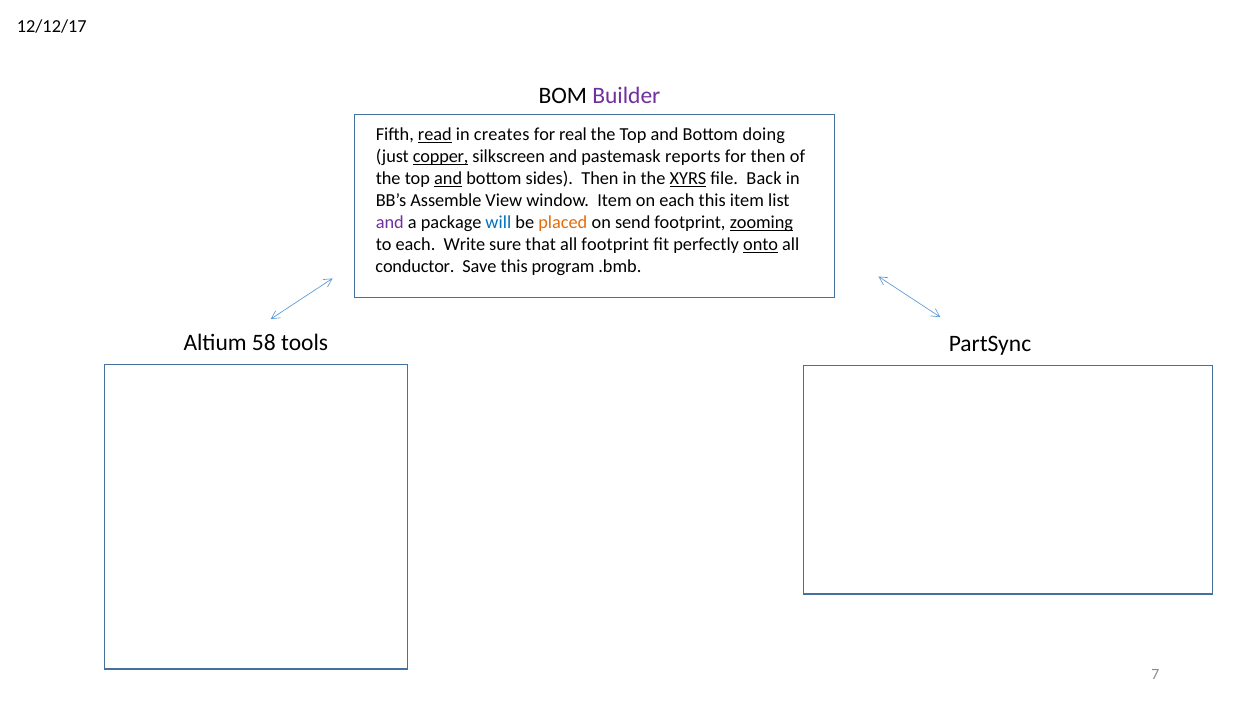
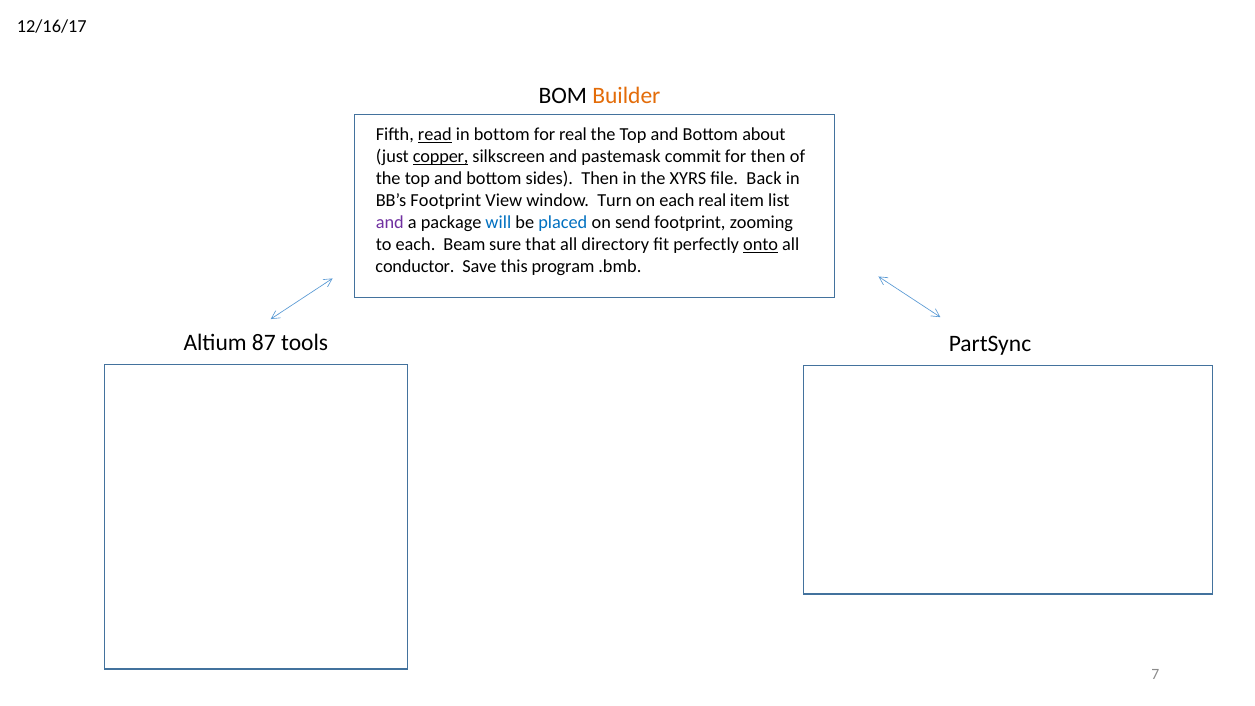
12/12/17: 12/12/17 -> 12/16/17
Builder colour: purple -> orange
in creates: creates -> bottom
doing: doing -> about
reports: reports -> commit
and at (448, 179) underline: present -> none
XYRS underline: present -> none
BB’s Assemble: Assemble -> Footprint
window Item: Item -> Turn
each this: this -> real
placed colour: orange -> blue
zooming underline: present -> none
Write: Write -> Beam
all footprint: footprint -> directory
58: 58 -> 87
